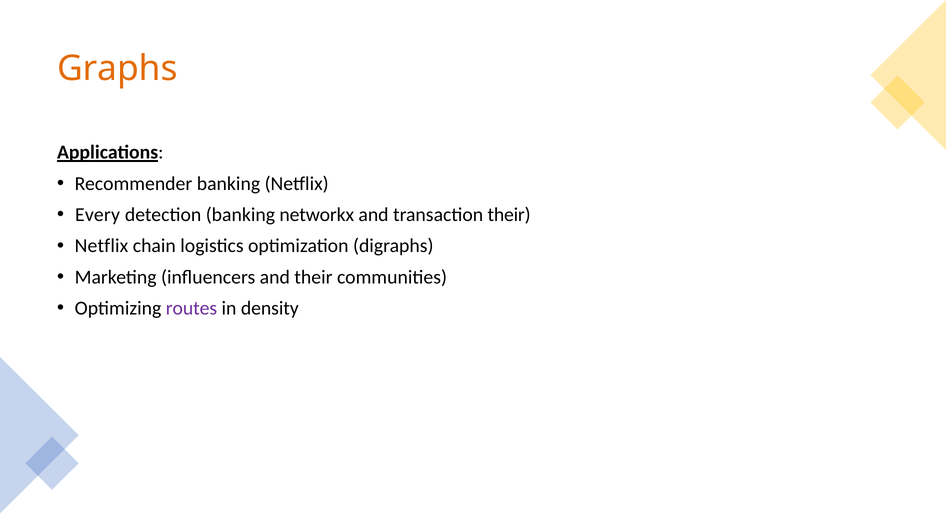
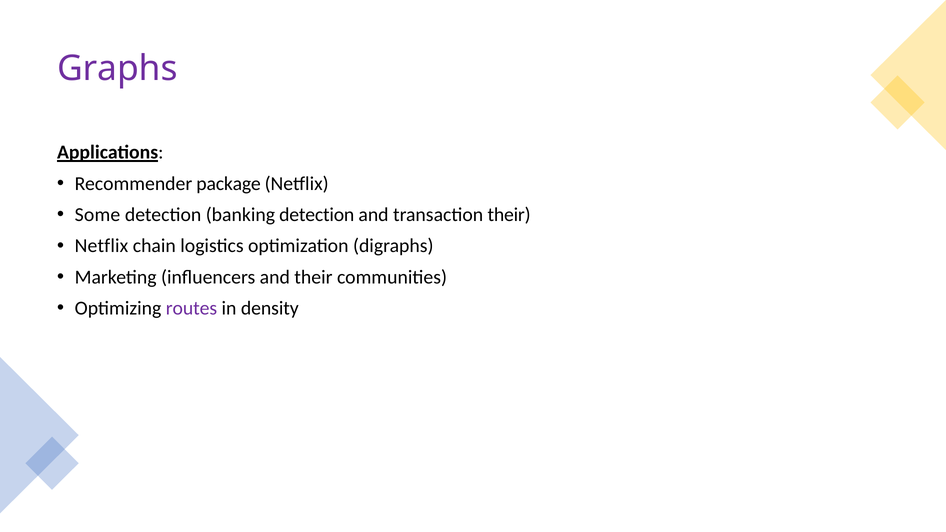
Graphs colour: orange -> purple
Recommender banking: banking -> package
Every: Every -> Some
banking networkx: networkx -> detection
